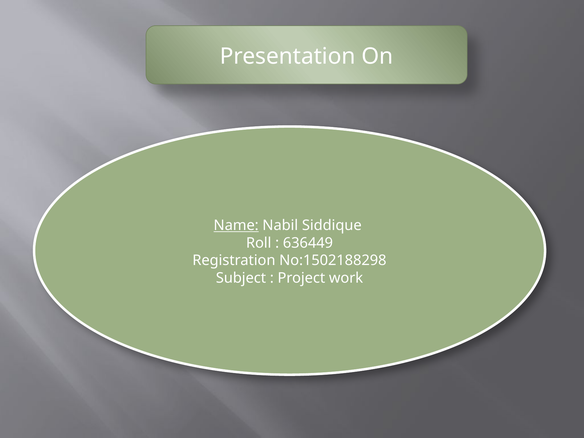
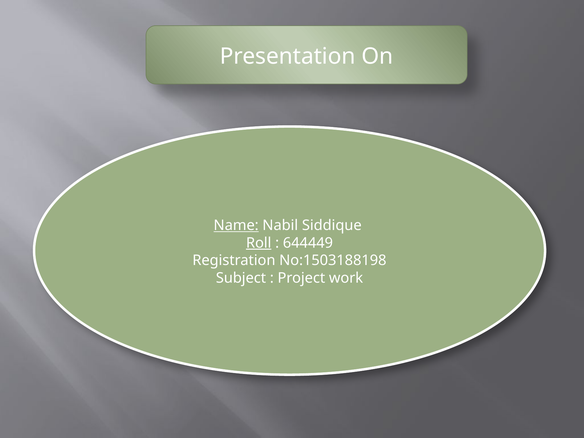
Roll underline: none -> present
636449: 636449 -> 644449
No:1502188298: No:1502188298 -> No:1503188198
